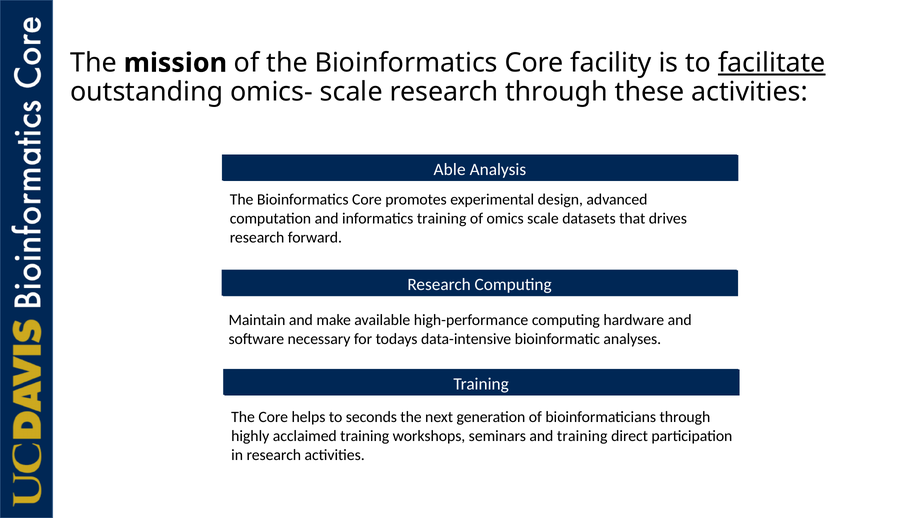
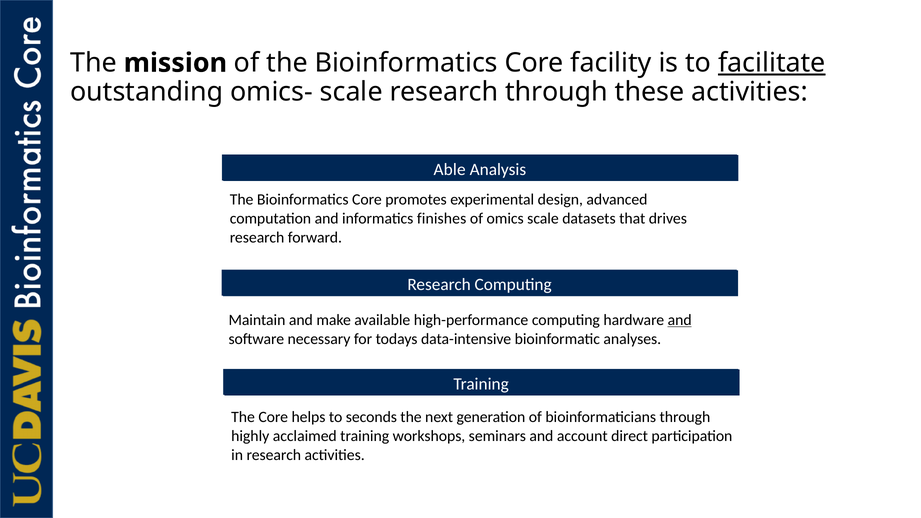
informatics training: training -> finishes
and at (680, 320) underline: none -> present
and training: training -> account
